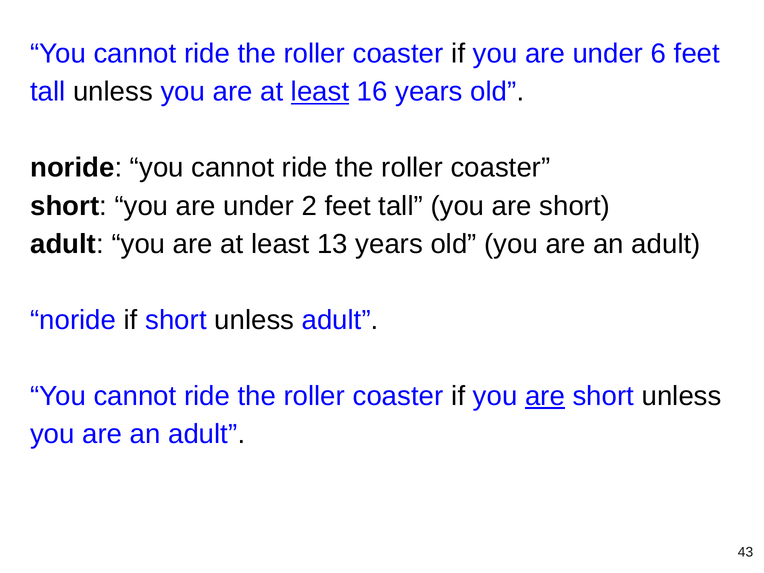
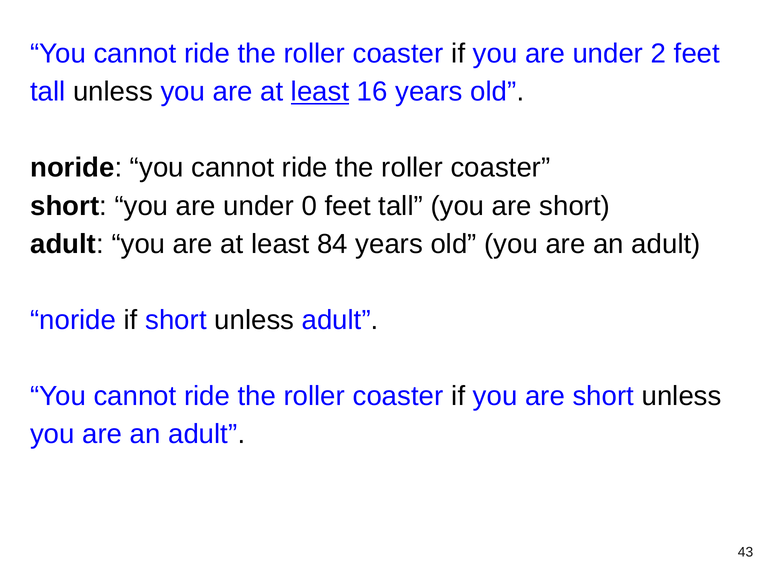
6: 6 -> 2
2: 2 -> 0
13: 13 -> 84
are at (545, 396) underline: present -> none
